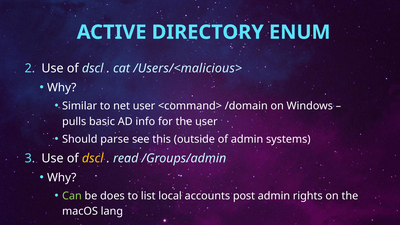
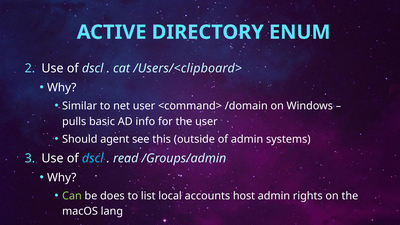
/Users/<malicious>: /Users/<malicious> -> /Users/<clipboard>
parse: parse -> agent
dscl at (93, 158) colour: yellow -> light blue
post: post -> host
